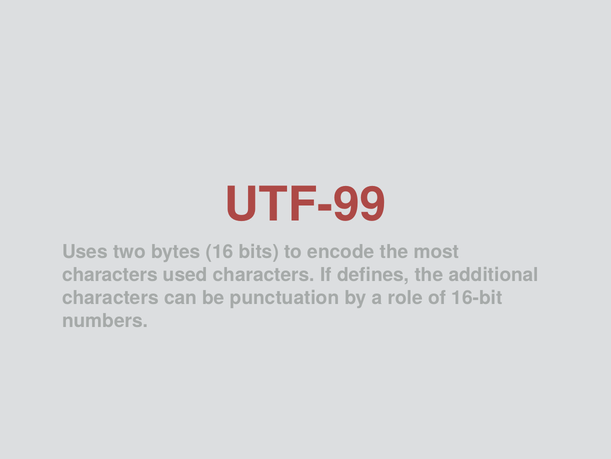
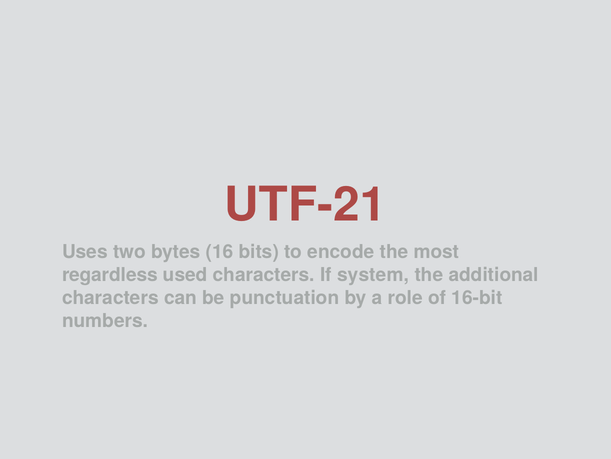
UTF-99: UTF-99 -> UTF-21
characters at (110, 274): characters -> regardless
defines: defines -> system
